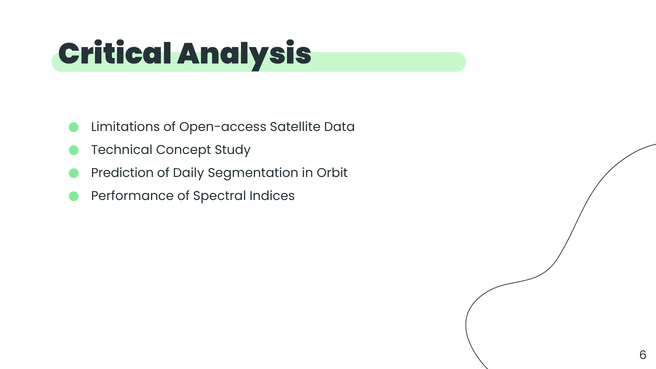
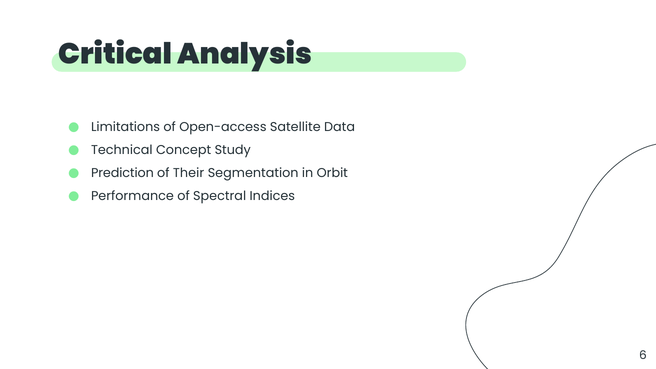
Daily: Daily -> Their
